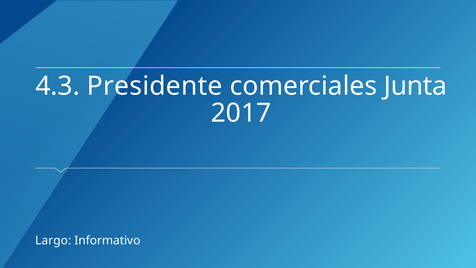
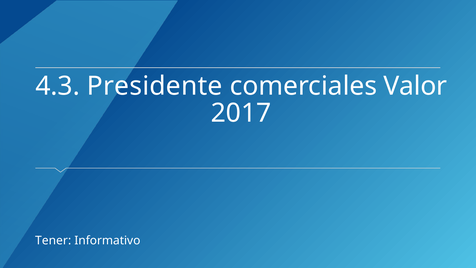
Junta: Junta -> Valor
Largo: Largo -> Tener
